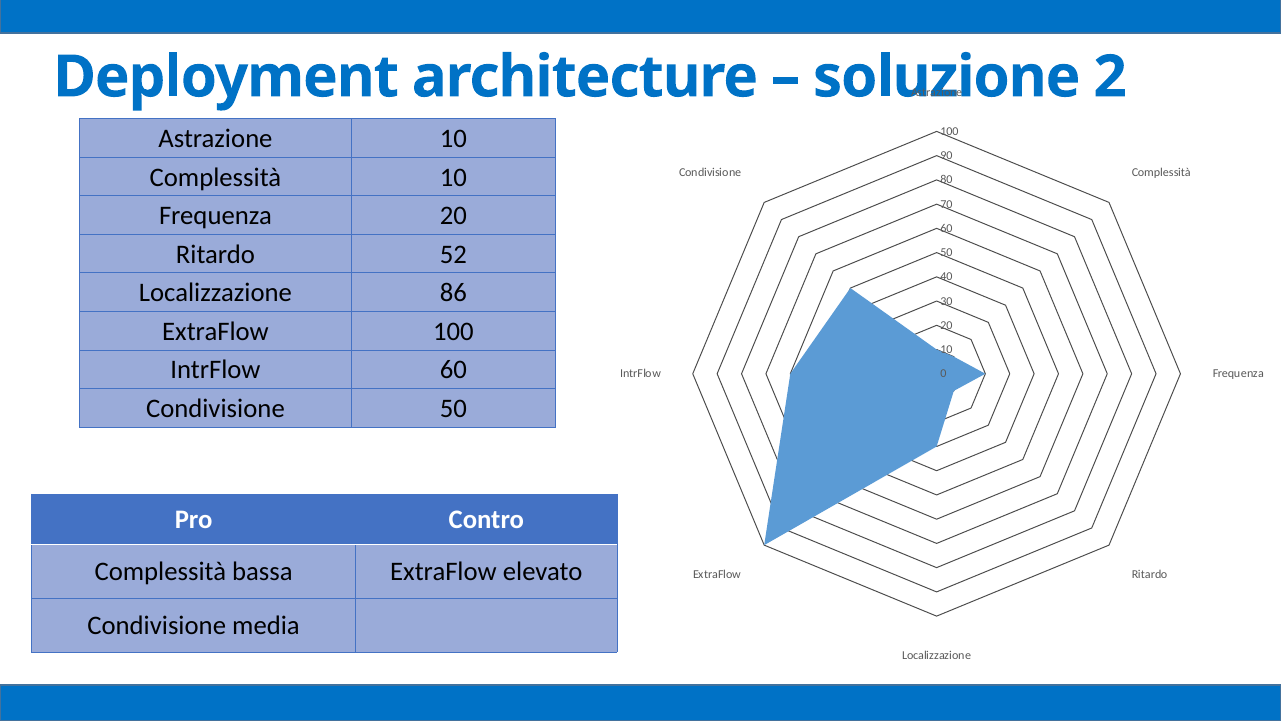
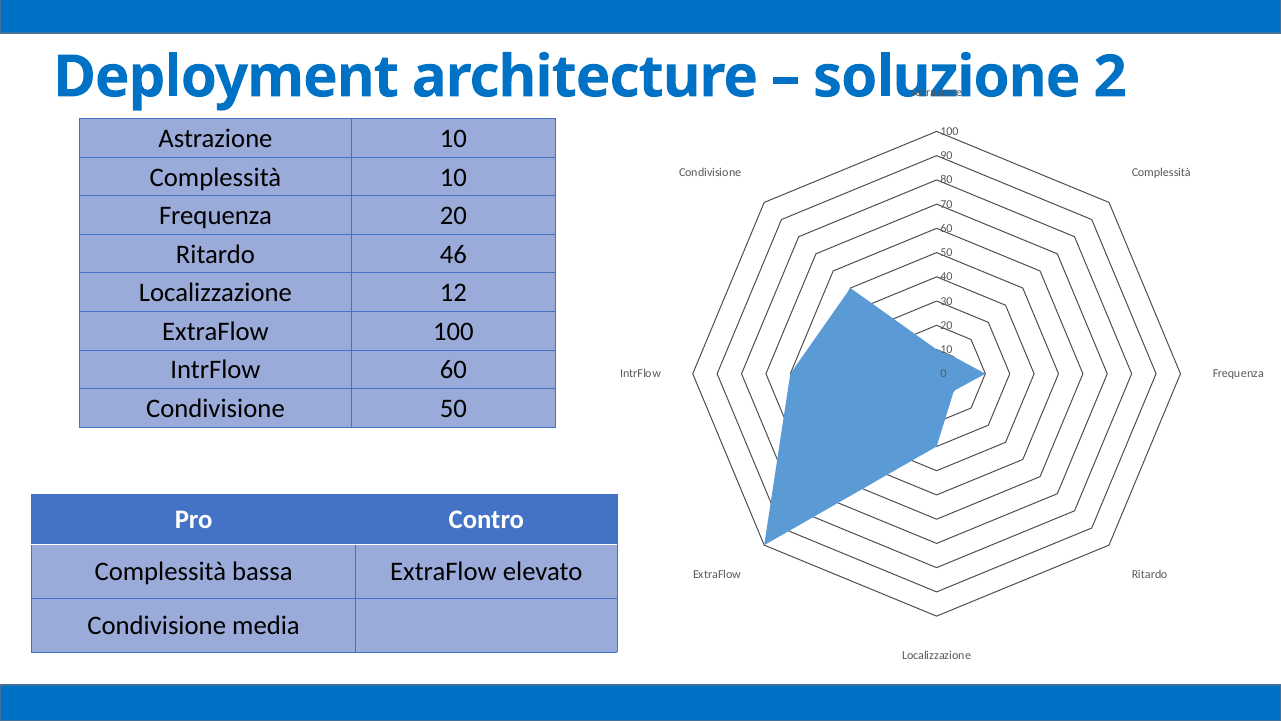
52: 52 -> 46
86: 86 -> 12
